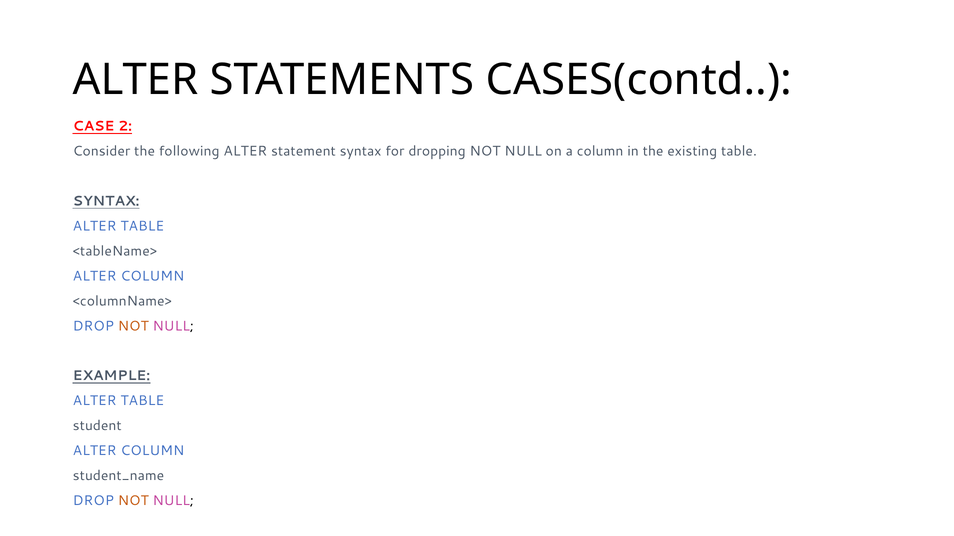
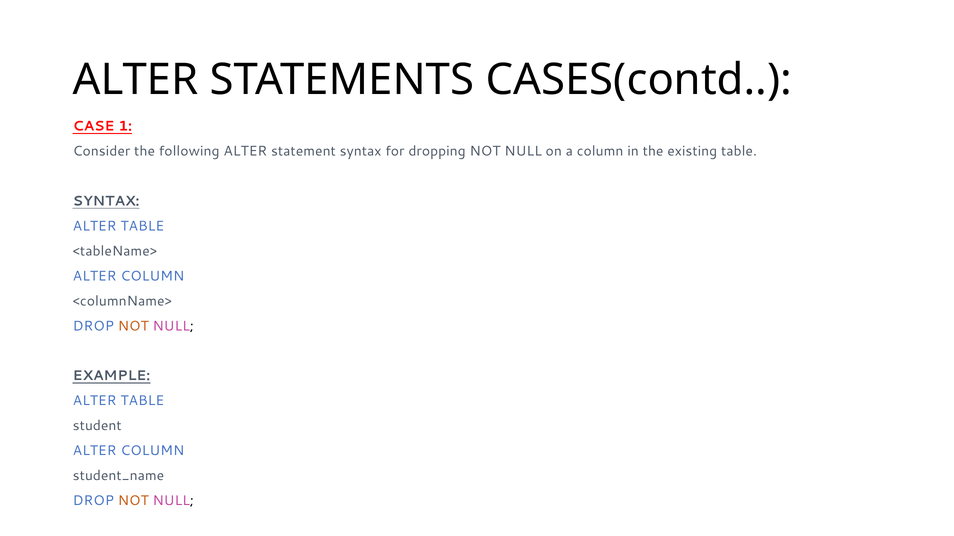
2: 2 -> 1
